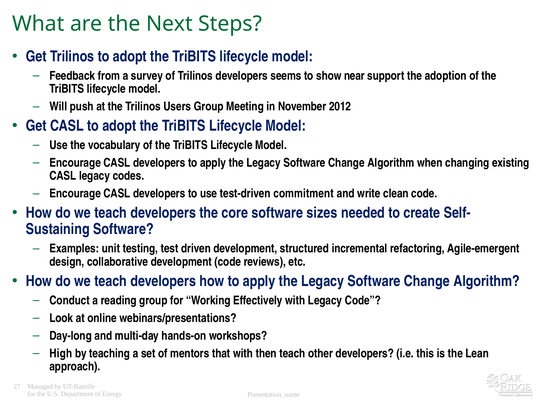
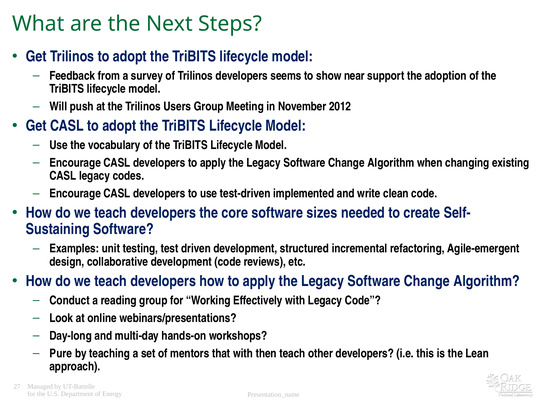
commitment: commitment -> implemented
High: High -> Pure
